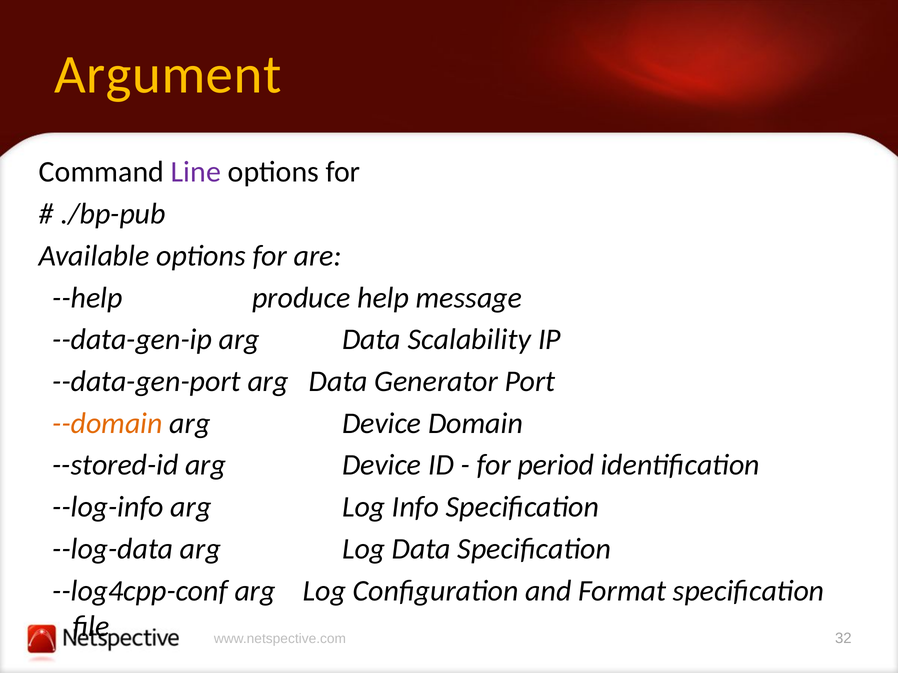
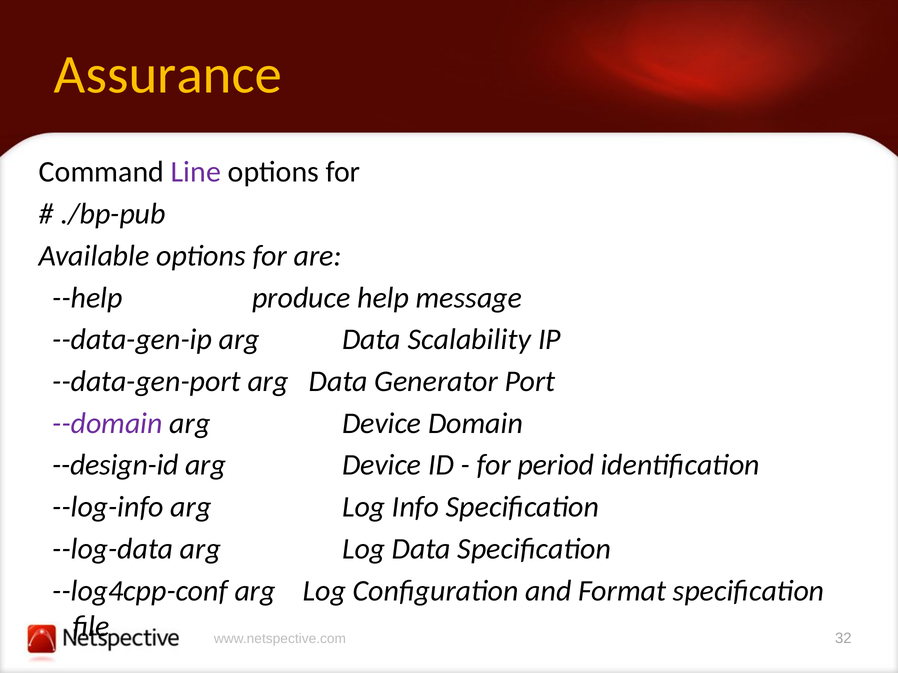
Argument: Argument -> Assurance
--domain colour: orange -> purple
--stored-id: --stored-id -> --design-id
